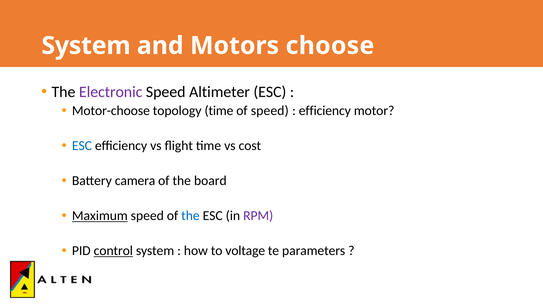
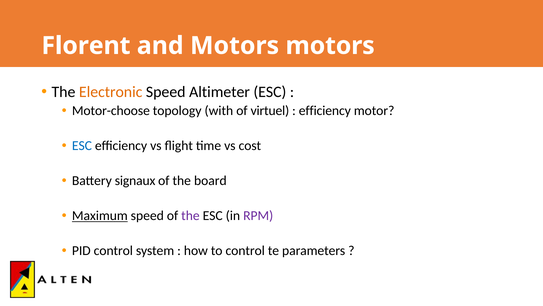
System at (86, 46): System -> Florent
Motors choose: choose -> motors
Electronic colour: purple -> orange
topology time: time -> with
of speed: speed -> virtuel
camera: camera -> signaux
the at (190, 215) colour: blue -> purple
control at (113, 250) underline: present -> none
to voltage: voltage -> control
